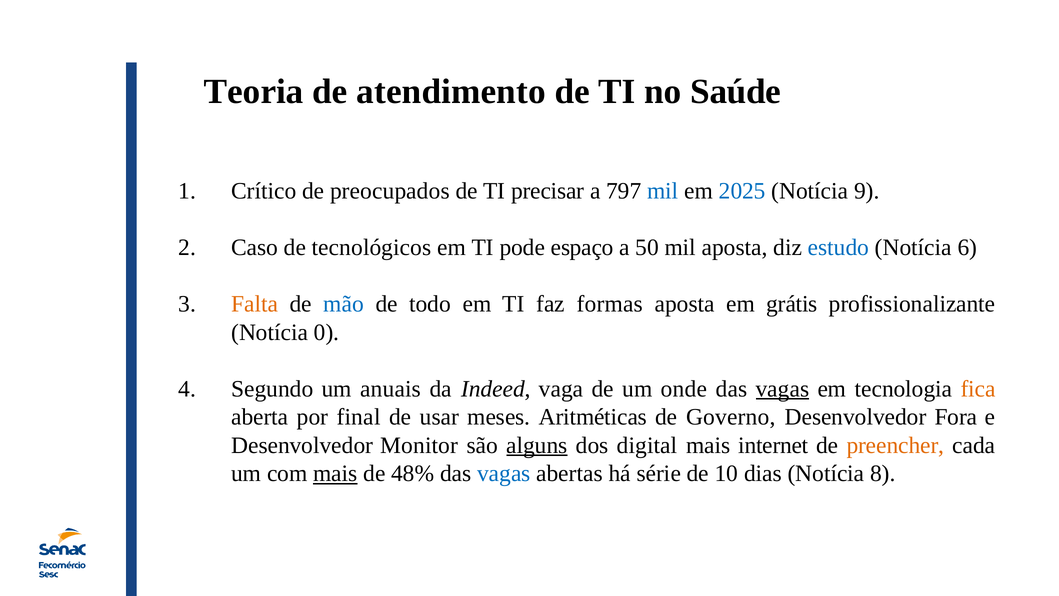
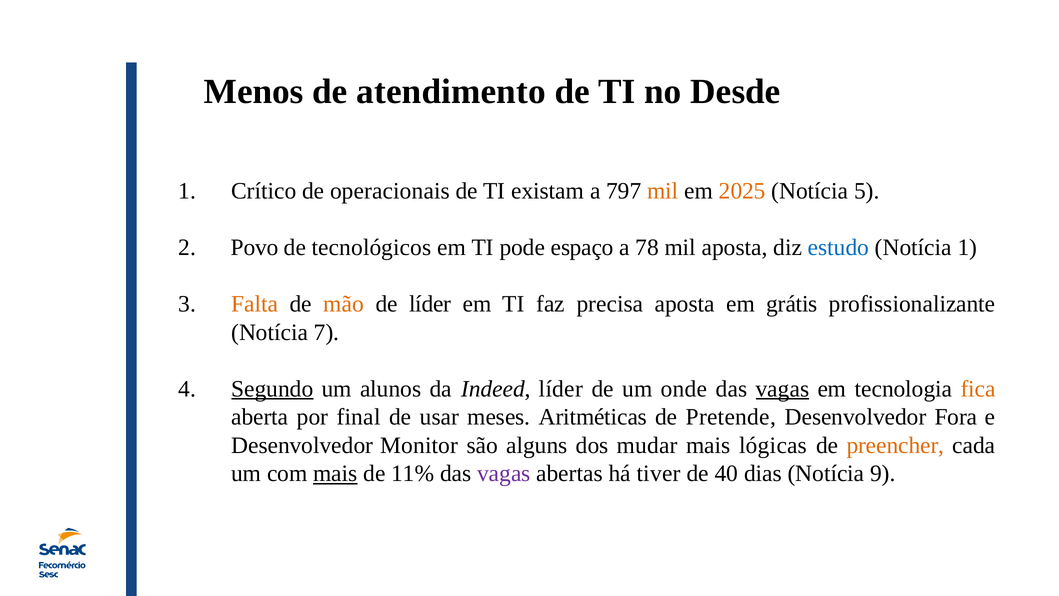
Teoria: Teoria -> Menos
Saúde: Saúde -> Desde
preocupados: preocupados -> operacionais
precisar: precisar -> existam
mil at (663, 191) colour: blue -> orange
2025 colour: blue -> orange
9: 9 -> 5
Caso: Caso -> Povo
50: 50 -> 78
Notícia 6: 6 -> 1
mão colour: blue -> orange
de todo: todo -> líder
formas: formas -> precisa
0: 0 -> 7
Segundo underline: none -> present
anuais: anuais -> alunos
Indeed vaga: vaga -> líder
Governo: Governo -> Pretende
alguns underline: present -> none
digital: digital -> mudar
internet: internet -> lógicas
48%: 48% -> 11%
vagas at (504, 473) colour: blue -> purple
série: série -> tiver
10: 10 -> 40
8: 8 -> 9
